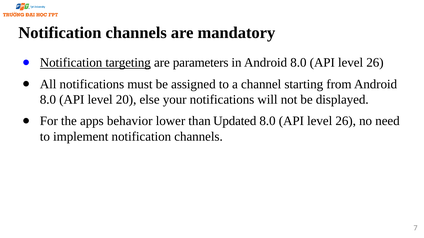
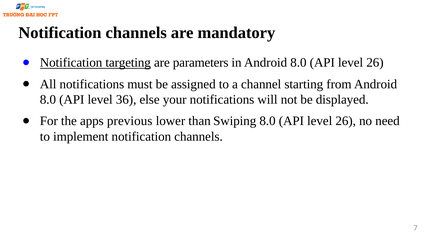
20: 20 -> 36
behavior: behavior -> previous
Updated: Updated -> Swiping
